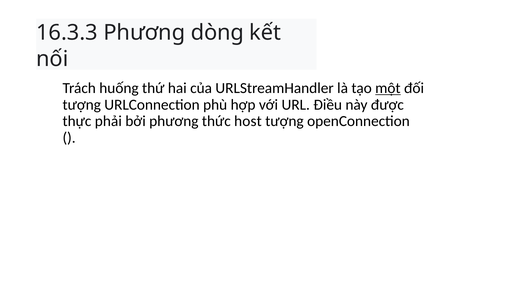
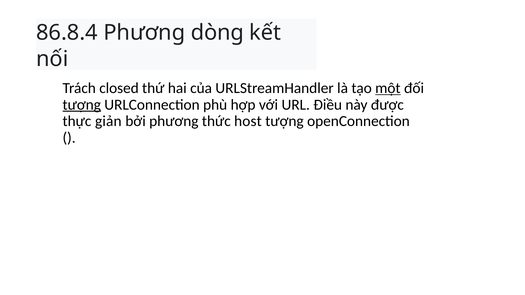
16.3.3: 16.3.3 -> 86.8.4
huống: huống -> closed
tượng at (82, 105) underline: none -> present
phải: phải -> giản
